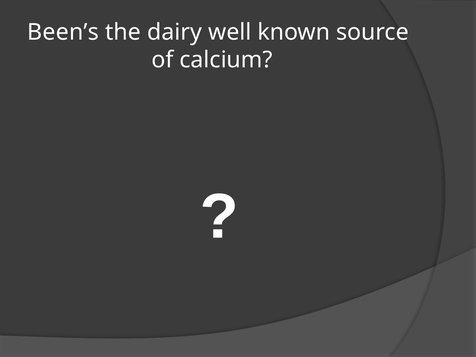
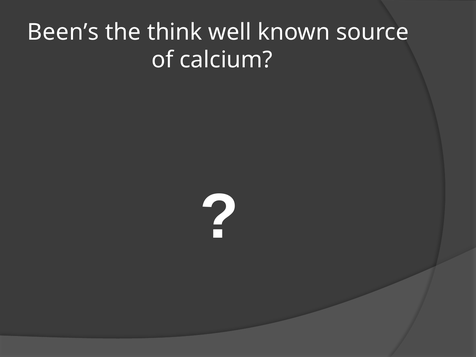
dairy: dairy -> think
